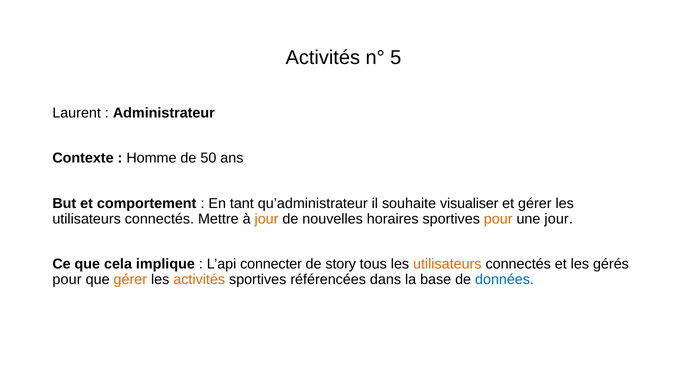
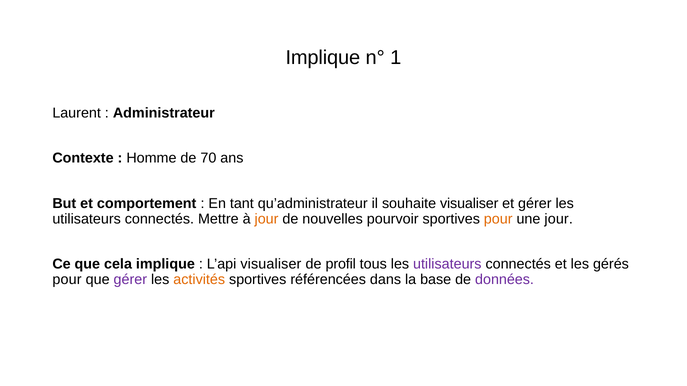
Activités at (323, 58): Activités -> Implique
5: 5 -> 1
50: 50 -> 70
horaires: horaires -> pourvoir
L’api connecter: connecter -> visualiser
story: story -> profil
utilisateurs at (447, 264) colour: orange -> purple
gérer at (130, 280) colour: orange -> purple
données colour: blue -> purple
